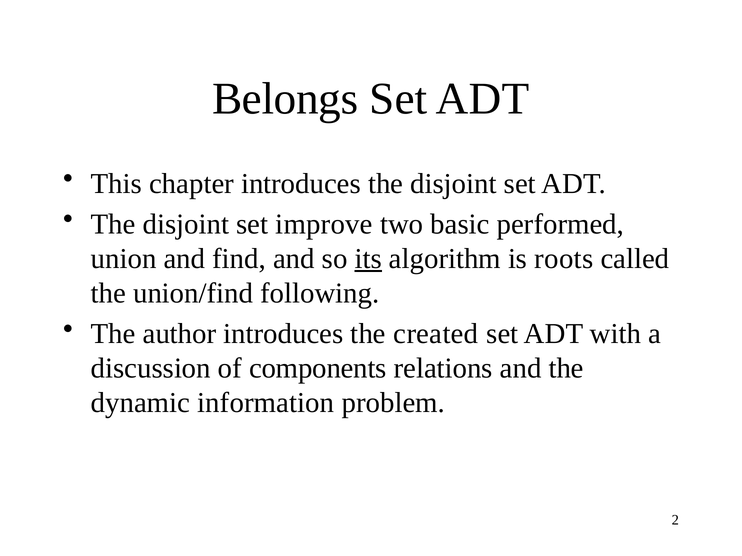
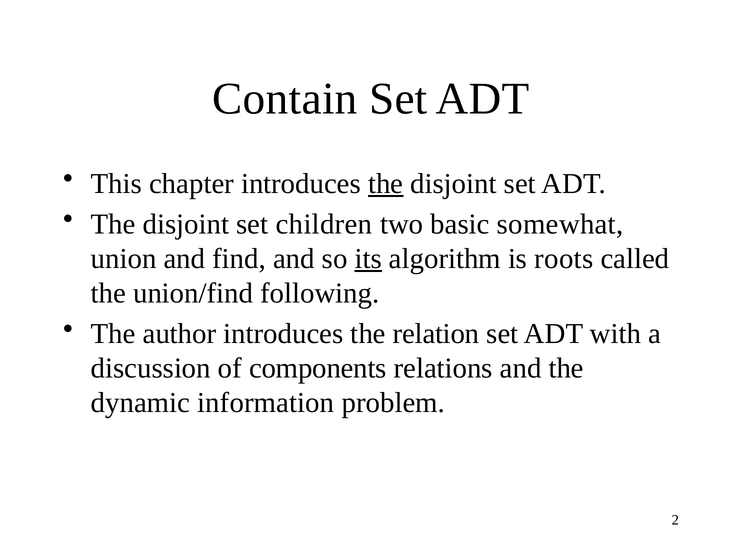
Belongs: Belongs -> Contain
the at (386, 184) underline: none -> present
improve: improve -> children
performed: performed -> somewhat
created: created -> relation
